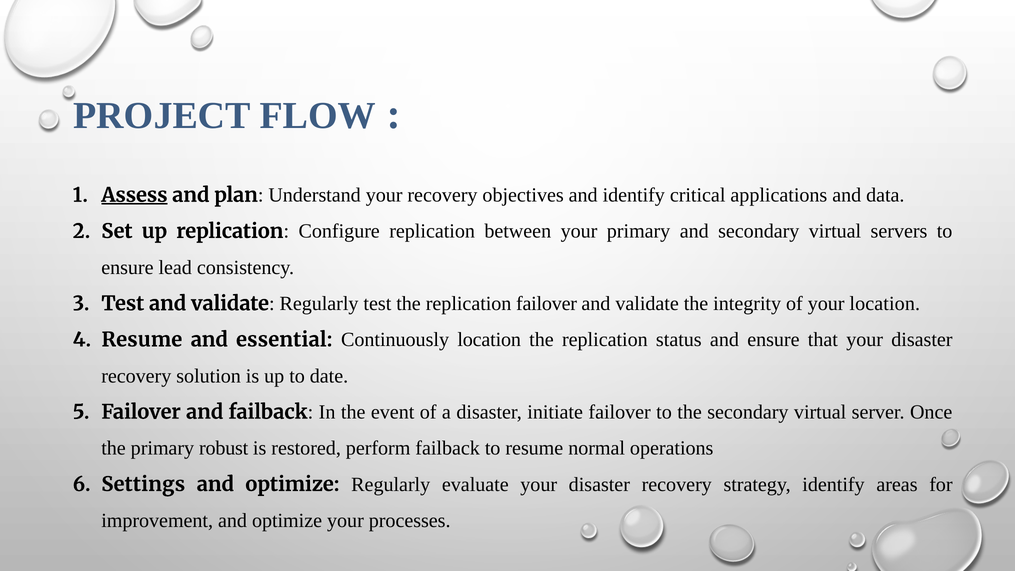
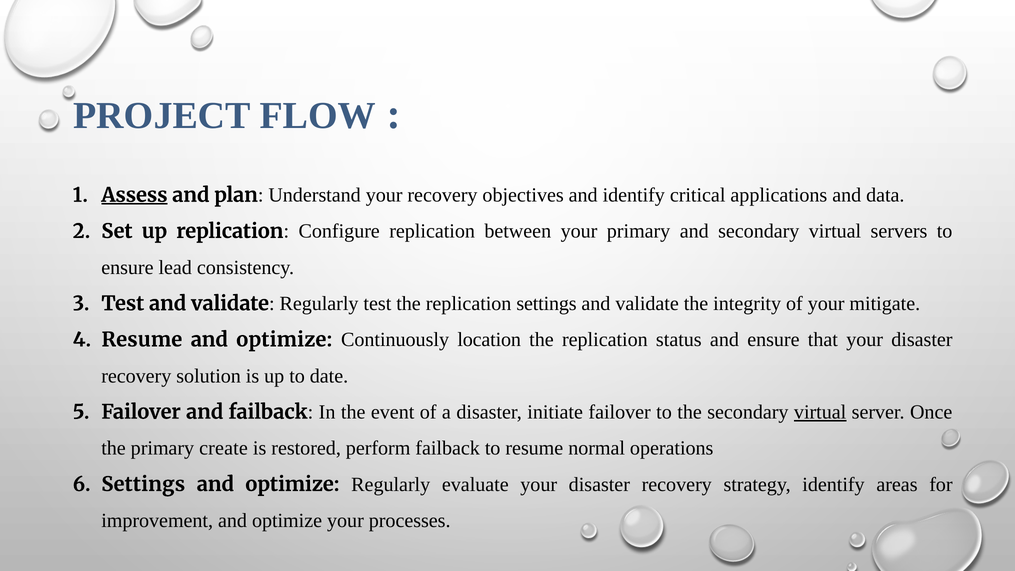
replication failover: failover -> settings
your location: location -> mitigate
essential at (284, 340): essential -> optimize
virtual at (820, 412) underline: none -> present
robust: robust -> create
